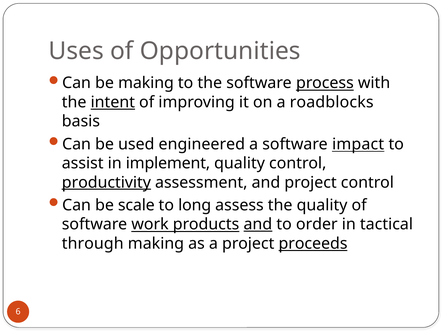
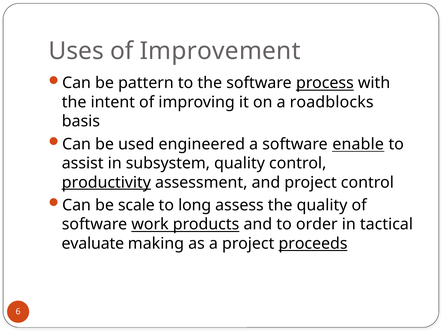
Opportunities: Opportunities -> Improvement
be making: making -> pattern
intent underline: present -> none
impact: impact -> enable
implement: implement -> subsystem
and at (258, 224) underline: present -> none
through: through -> evaluate
